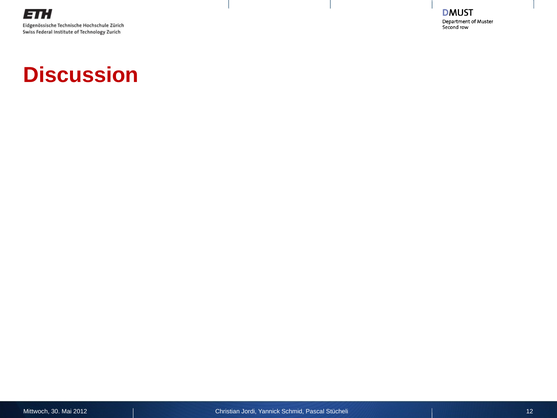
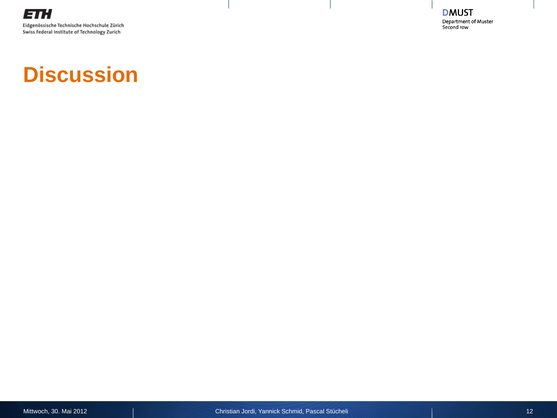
Discussion colour: red -> orange
